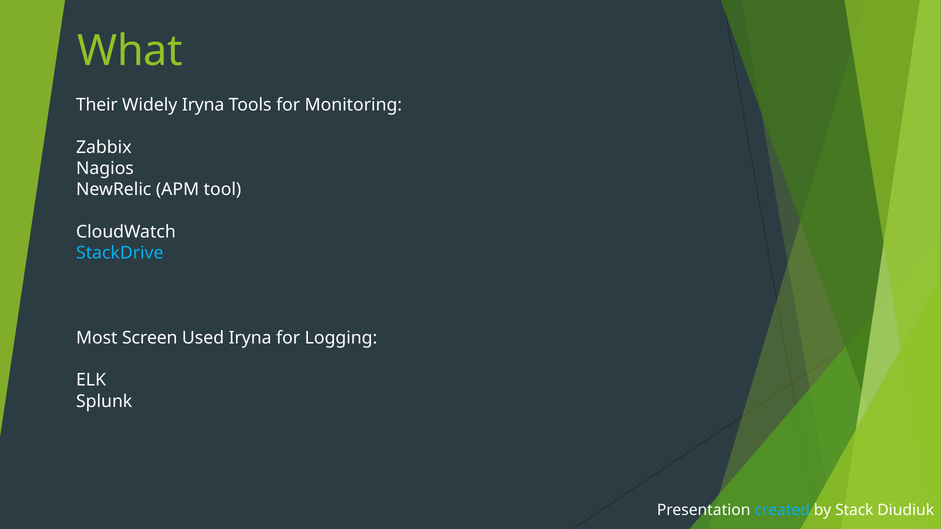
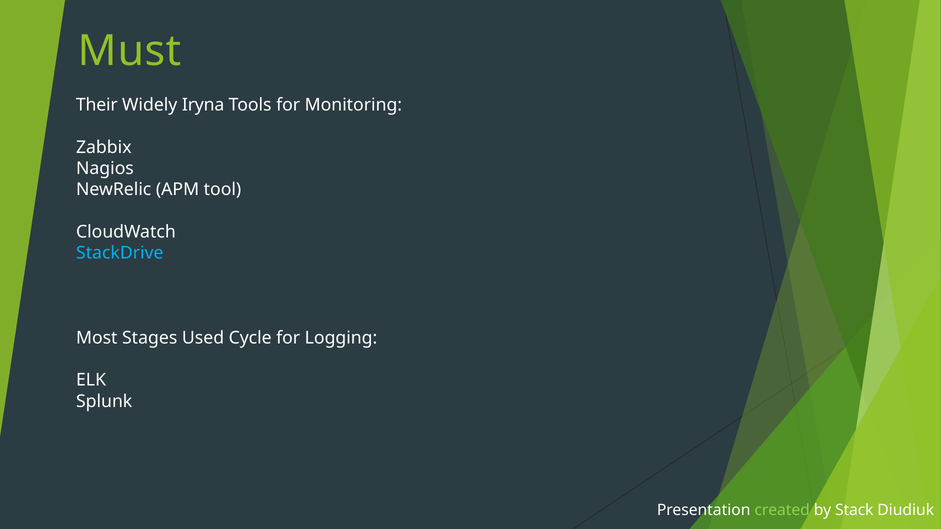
What: What -> Must
Screen: Screen -> Stages
Used Iryna: Iryna -> Cycle
created colour: light blue -> light green
